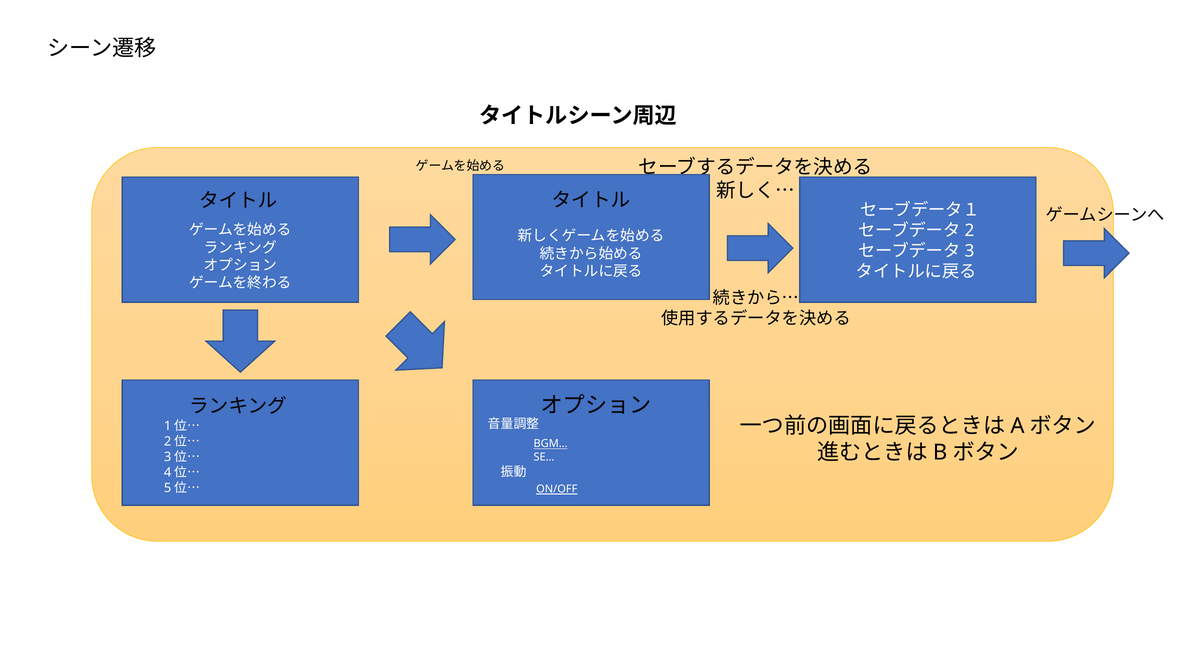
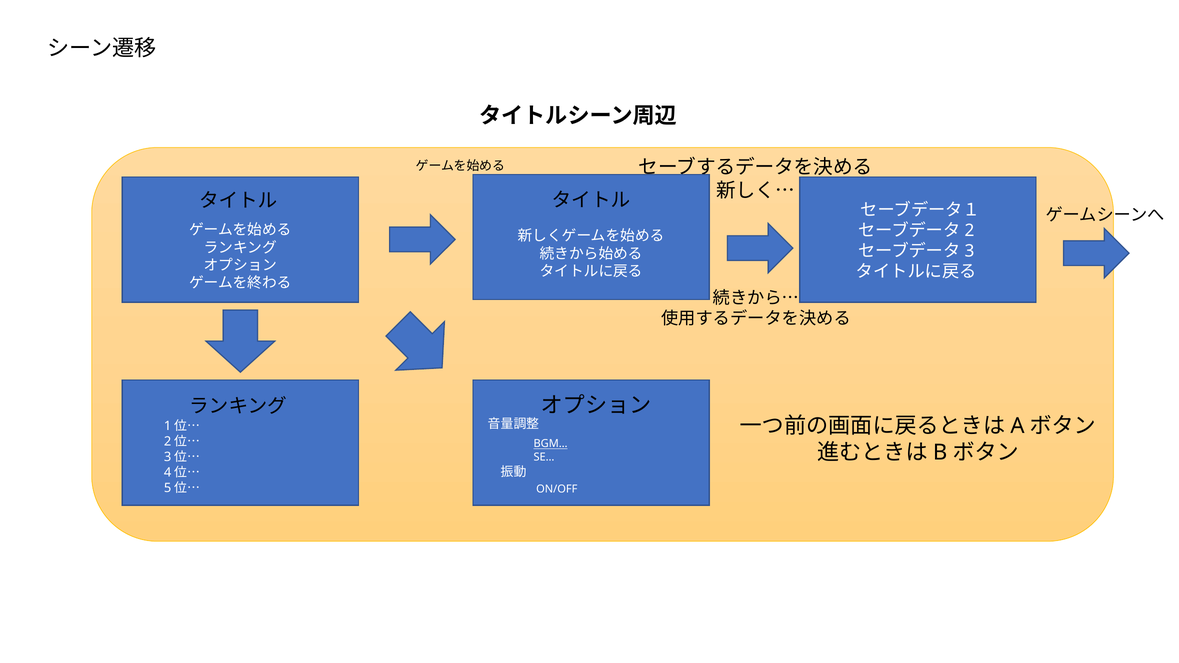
ON/OFF underline: present -> none
